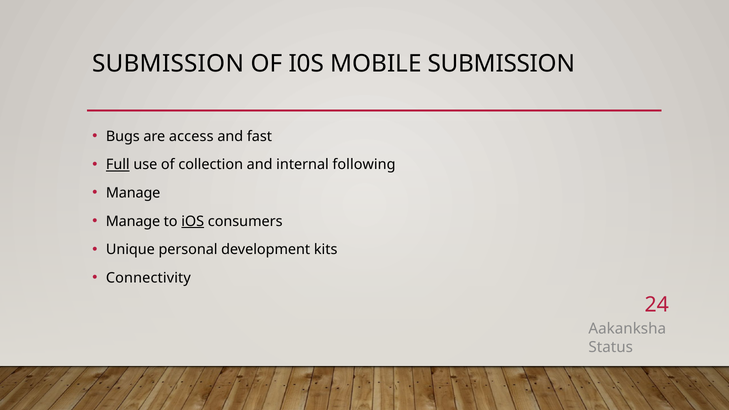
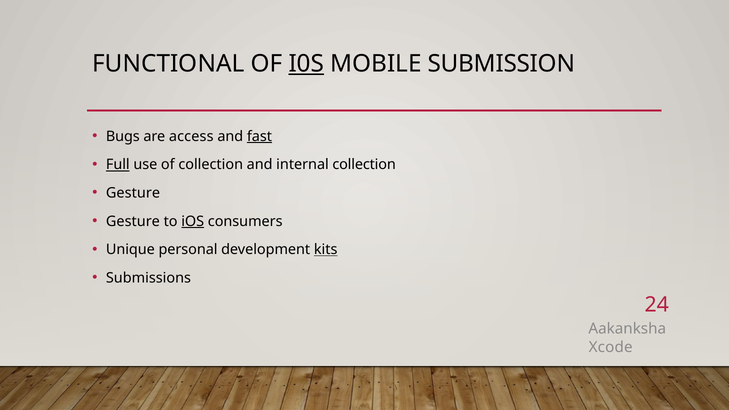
SUBMISSION at (168, 64): SUBMISSION -> FUNCTIONAL
I0S underline: none -> present
fast underline: none -> present
internal following: following -> collection
Manage at (133, 193): Manage -> Gesture
Manage at (133, 221): Manage -> Gesture
kits underline: none -> present
Connectivity: Connectivity -> Submissions
Status: Status -> Xcode
